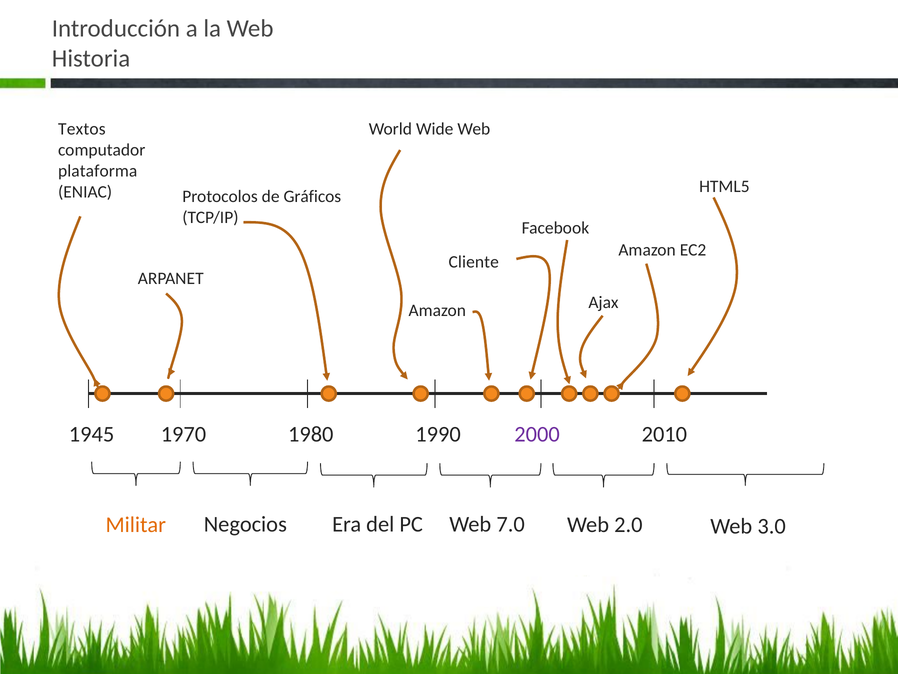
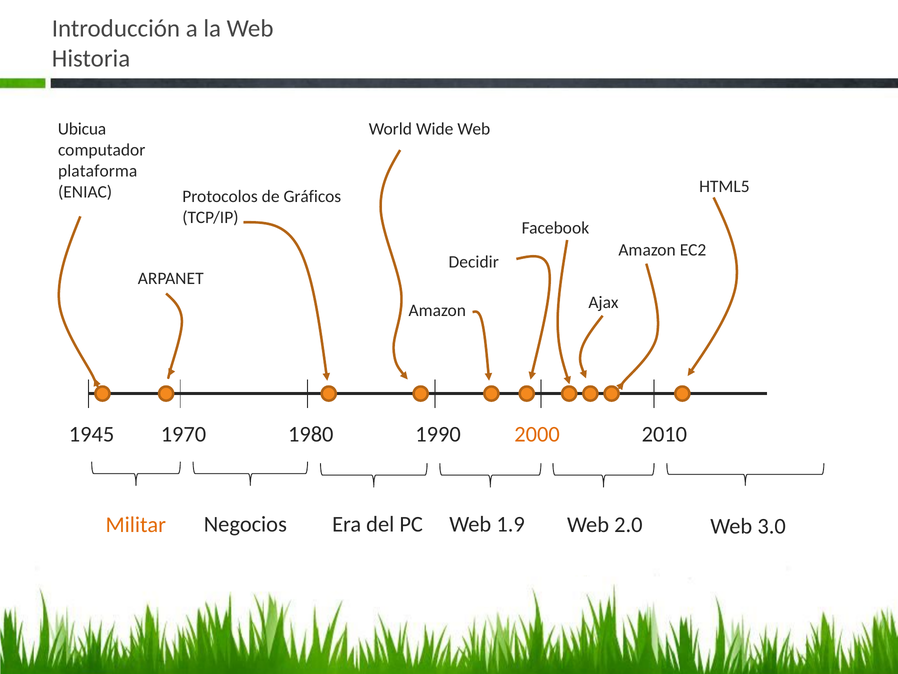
Textos: Textos -> Ubicua
Cliente: Cliente -> Decidir
2000 colour: purple -> orange
7.0: 7.0 -> 1.9
